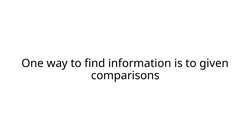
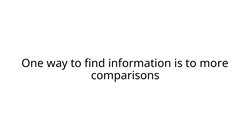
given: given -> more
